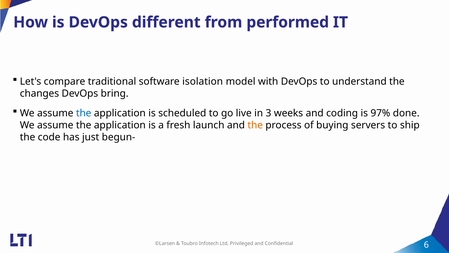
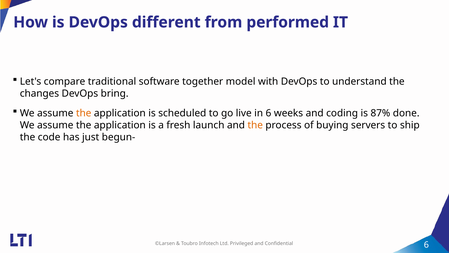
isolation: isolation -> together
the at (84, 113) colour: blue -> orange
in 3: 3 -> 6
97%: 97% -> 87%
